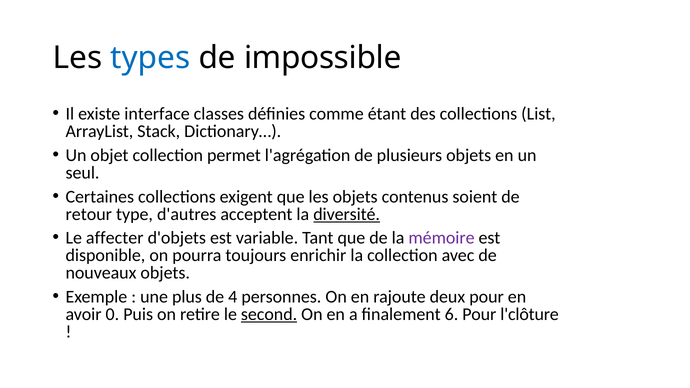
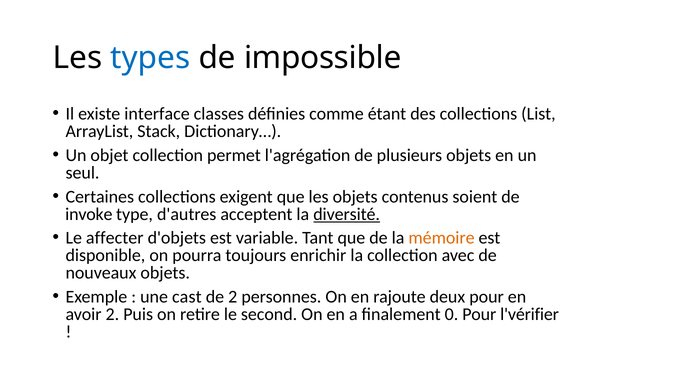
retour: retour -> invoke
mémoire colour: purple -> orange
plus: plus -> cast
de 4: 4 -> 2
avoir 0: 0 -> 2
second underline: present -> none
6: 6 -> 0
l'clôture: l'clôture -> l'vérifier
